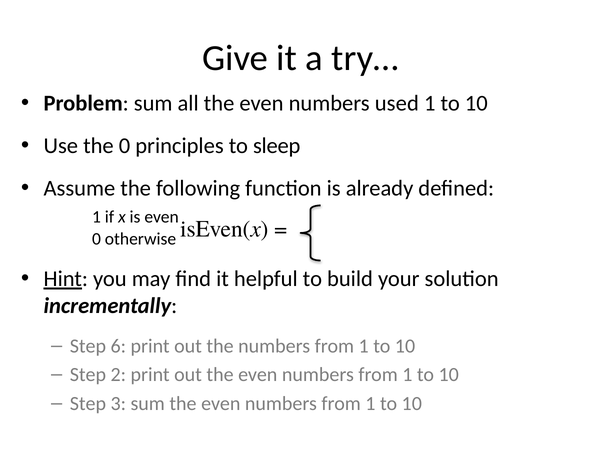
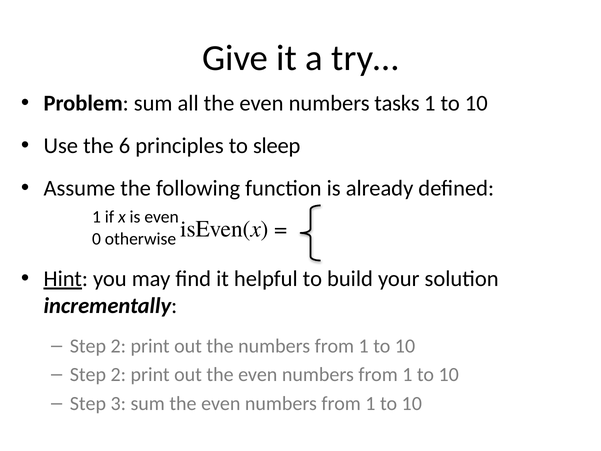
used: used -> tasks
the 0: 0 -> 6
6 at (118, 346): 6 -> 2
